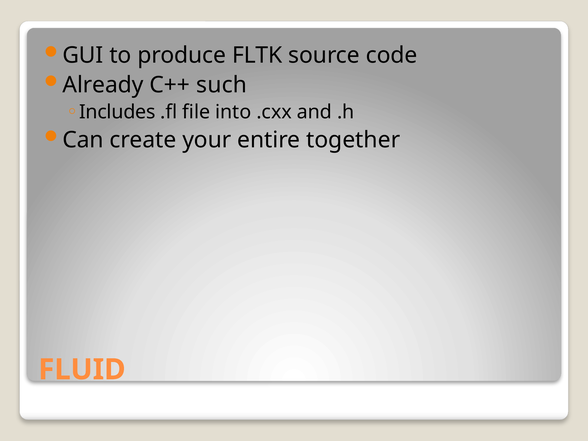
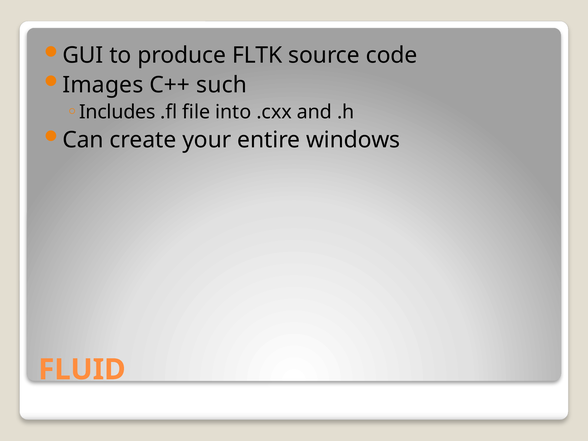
Already: Already -> Images
together: together -> windows
